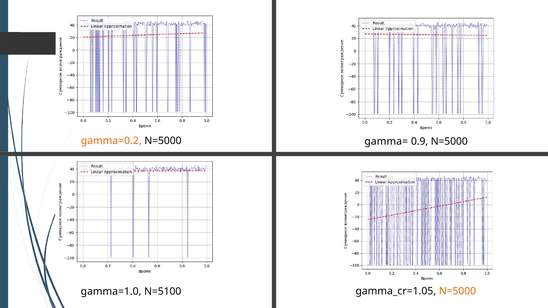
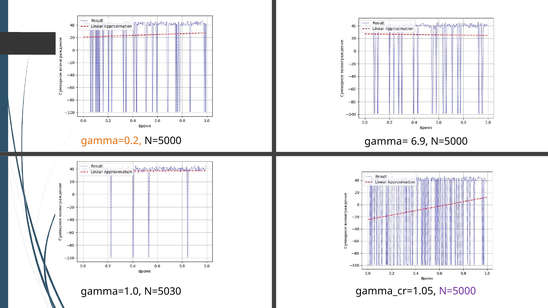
0.9: 0.9 -> 6.9
N=5000 at (457, 291) colour: orange -> purple
N=5100: N=5100 -> N=5030
